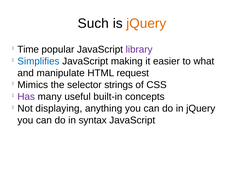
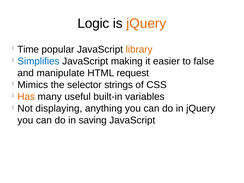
Such: Such -> Logic
library colour: purple -> orange
what: what -> false
Has colour: purple -> orange
concepts: concepts -> variables
syntax: syntax -> saving
